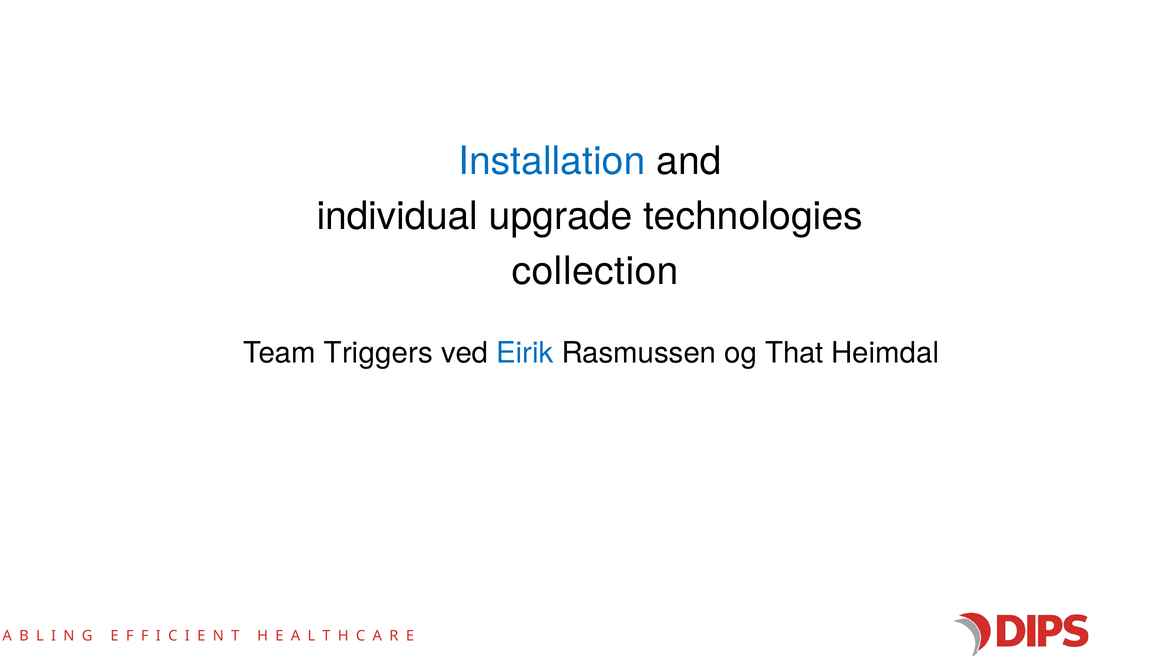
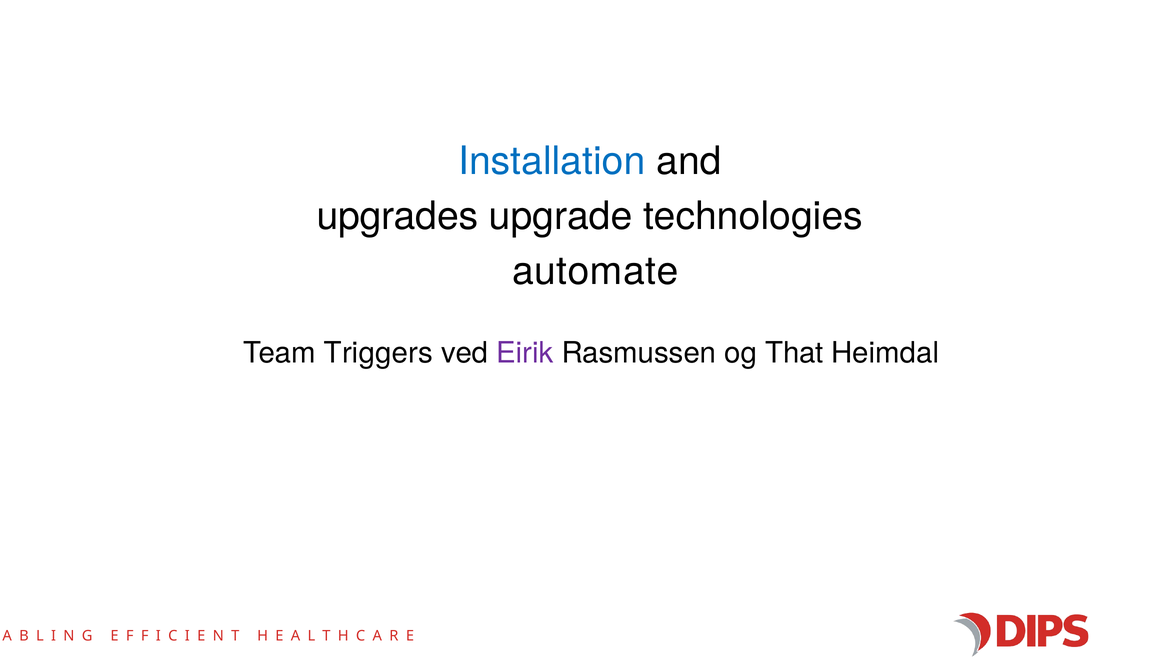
individual: individual -> upgrades
collection: collection -> automate
Eirik colour: blue -> purple
